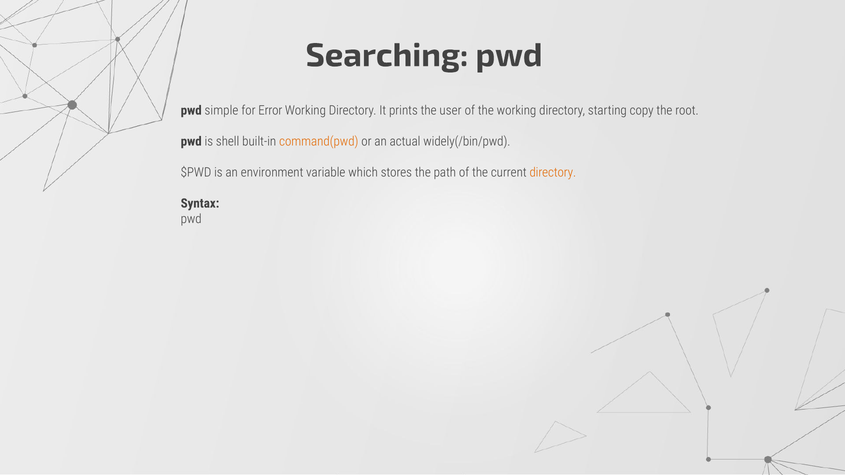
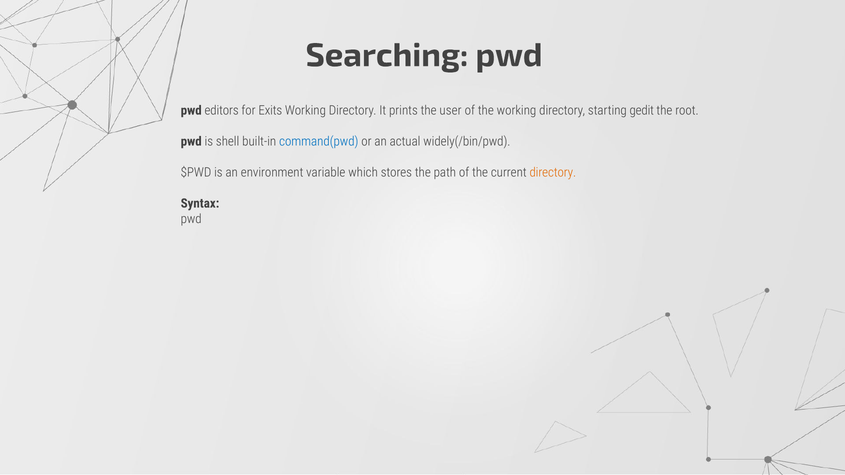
simple: simple -> editors
Error: Error -> Exits
copy: copy -> gedit
command(pwd colour: orange -> blue
